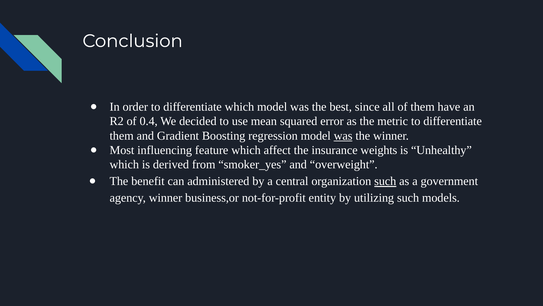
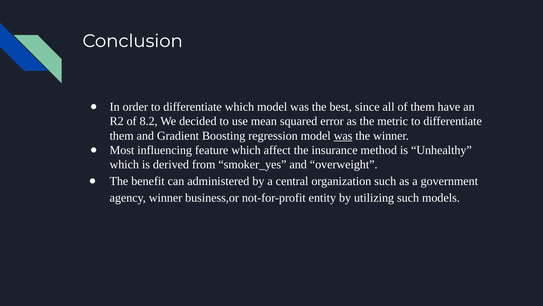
0.4: 0.4 -> 8.2
weights: weights -> method
such at (385, 181) underline: present -> none
